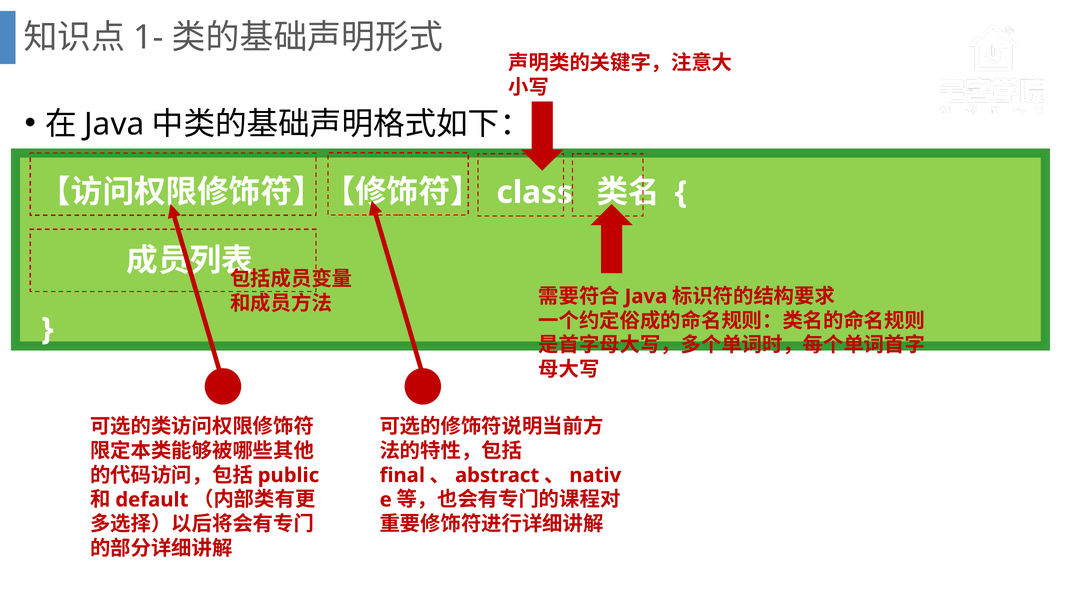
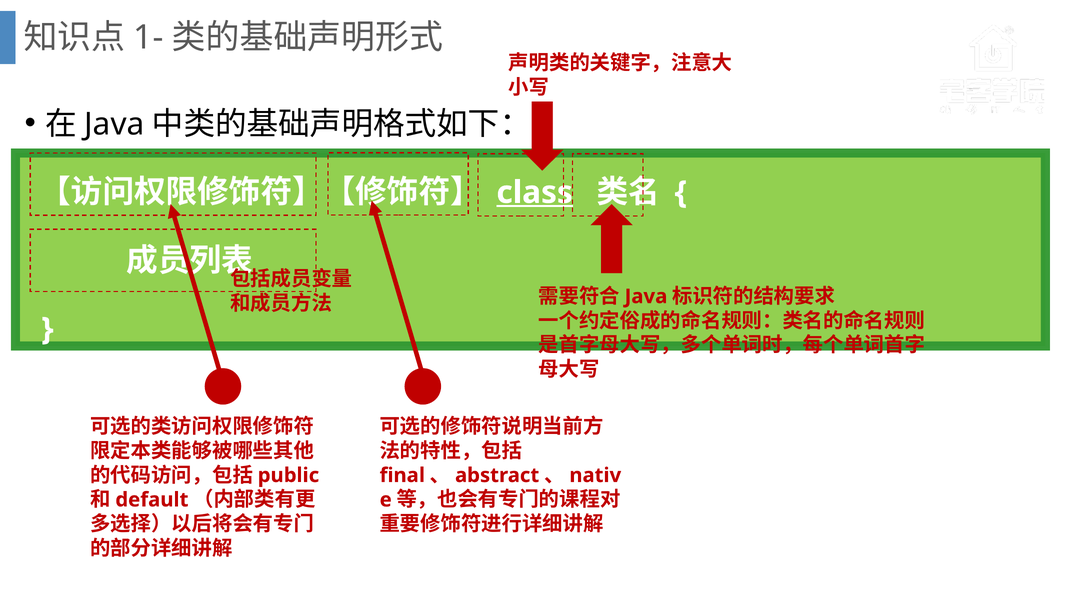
class underline: none -> present
